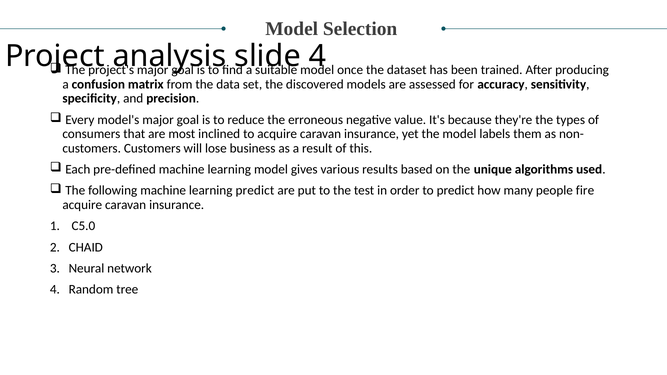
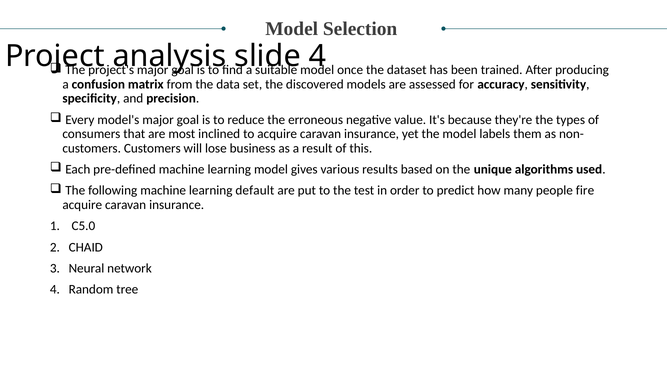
learning predict: predict -> default
